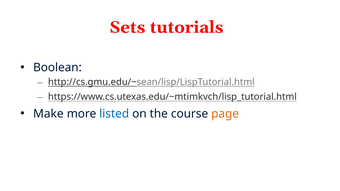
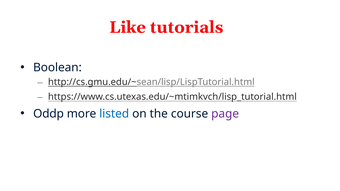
Sets: Sets -> Like
Make: Make -> Oddp
page colour: orange -> purple
